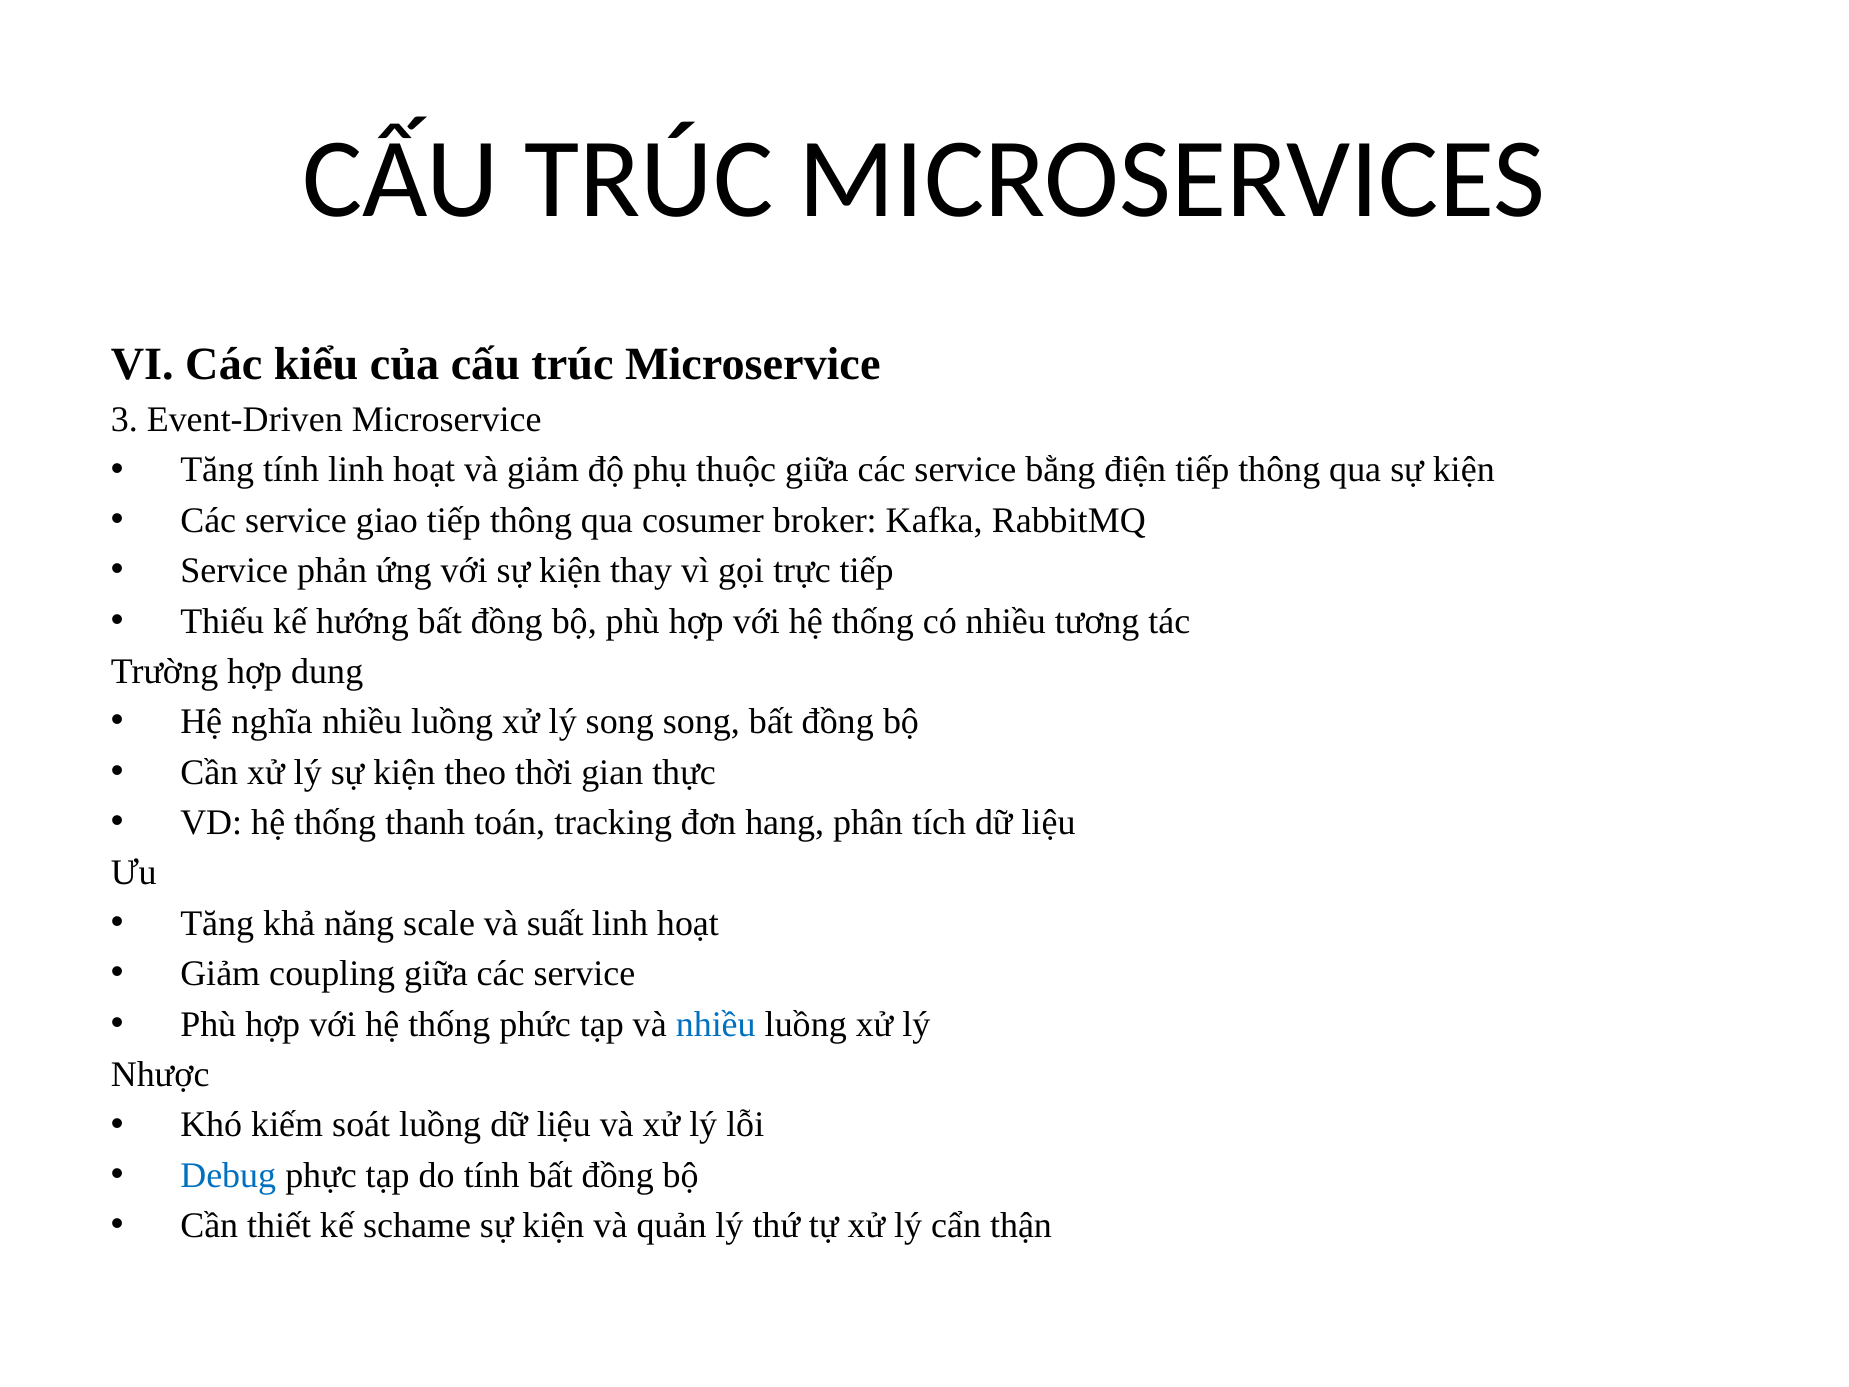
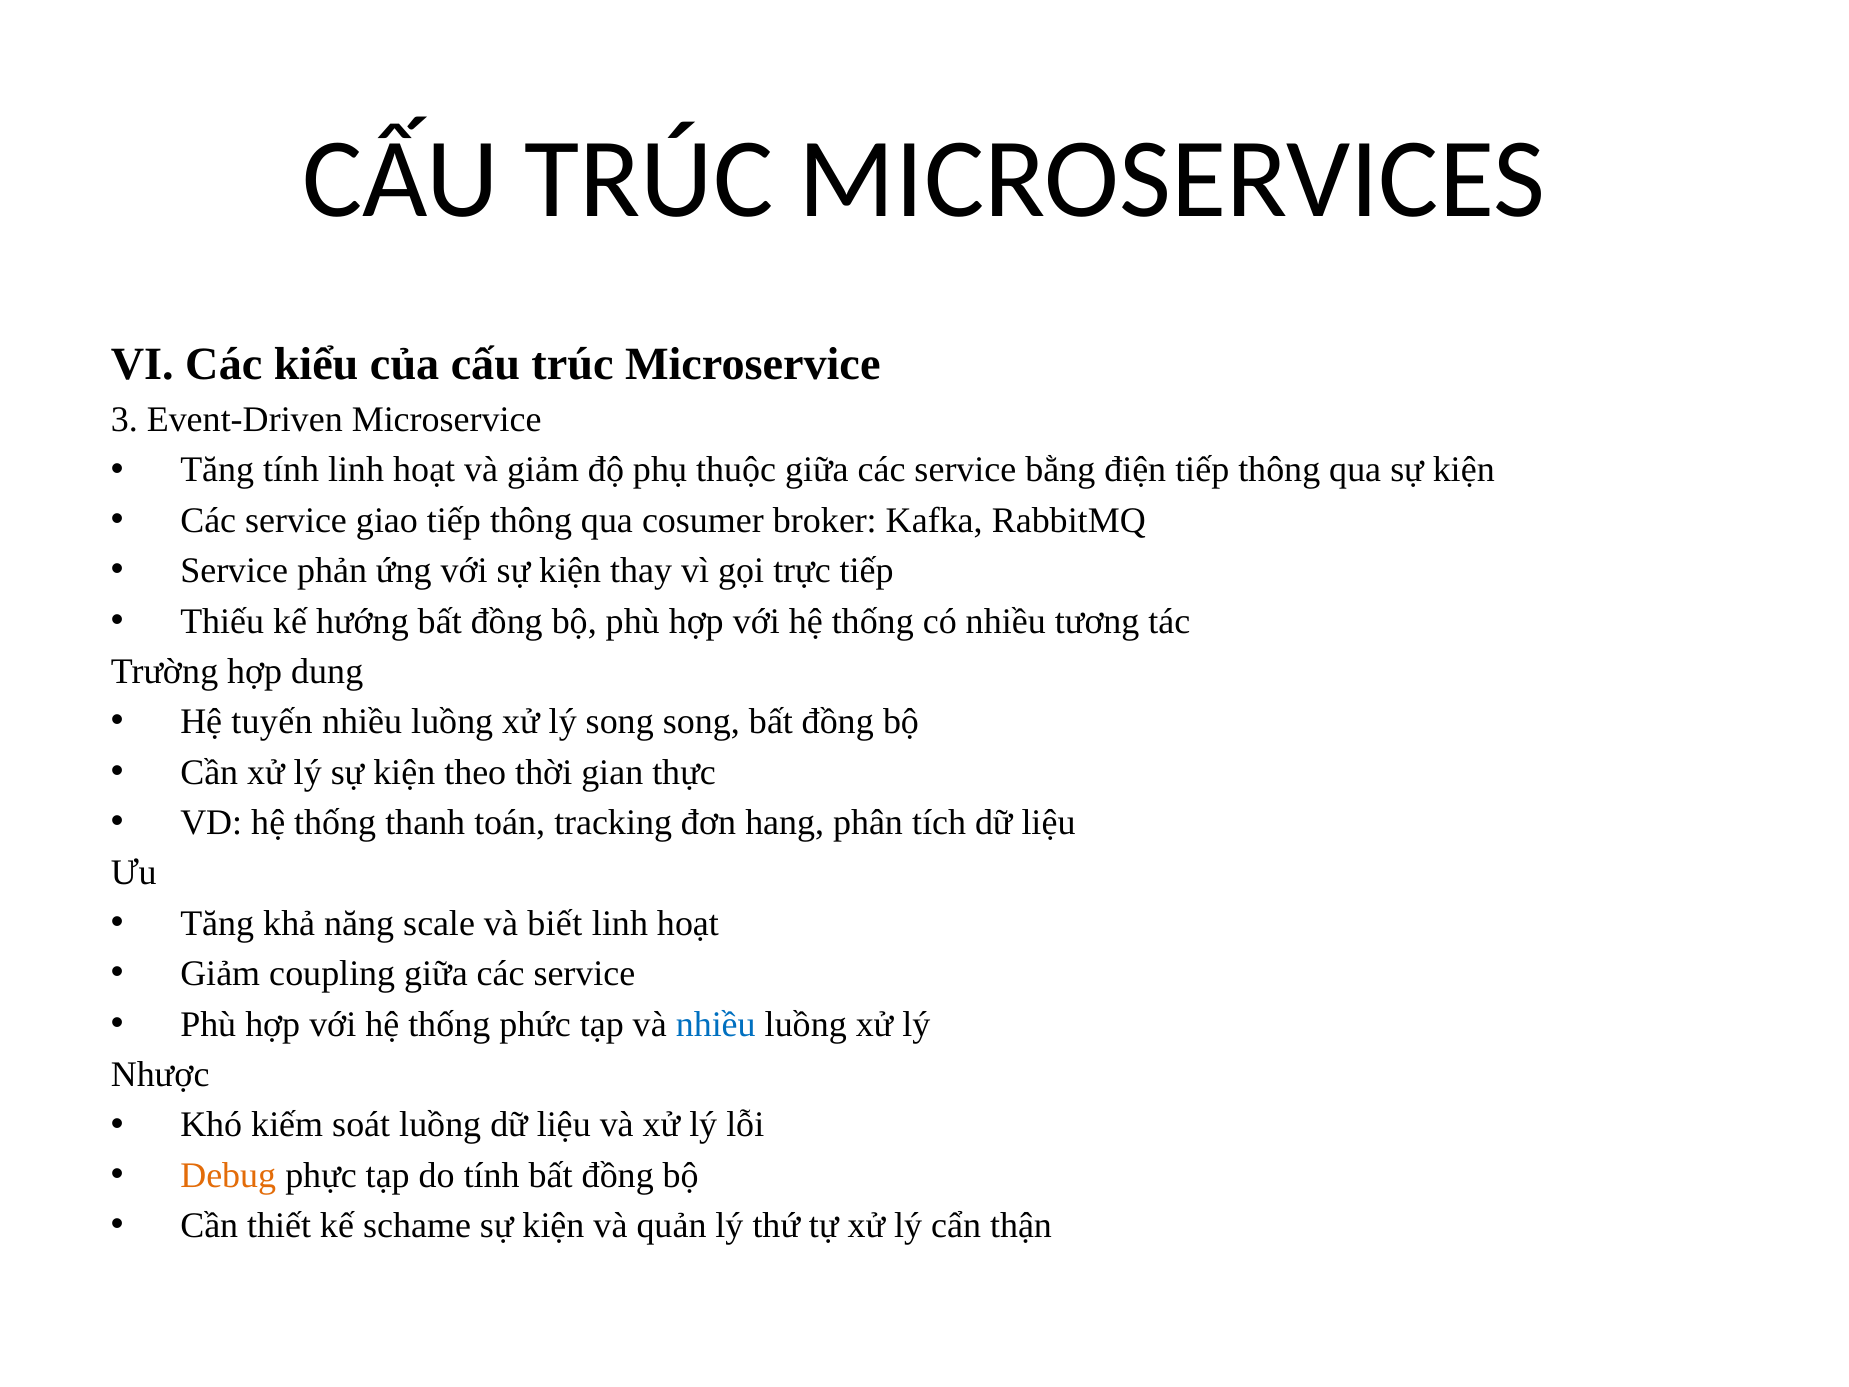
nghĩa: nghĩa -> tuyến
suất: suất -> biết
Debug colour: blue -> orange
